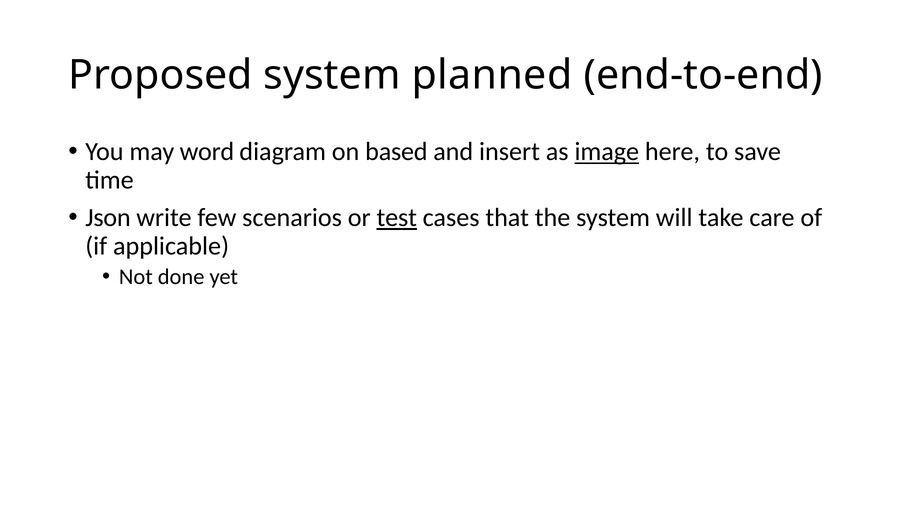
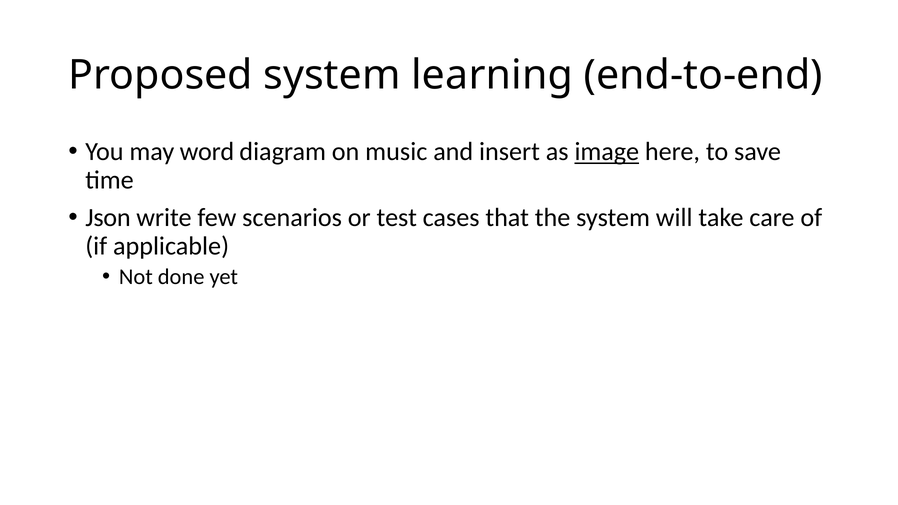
planned: planned -> learning
based: based -> music
test underline: present -> none
